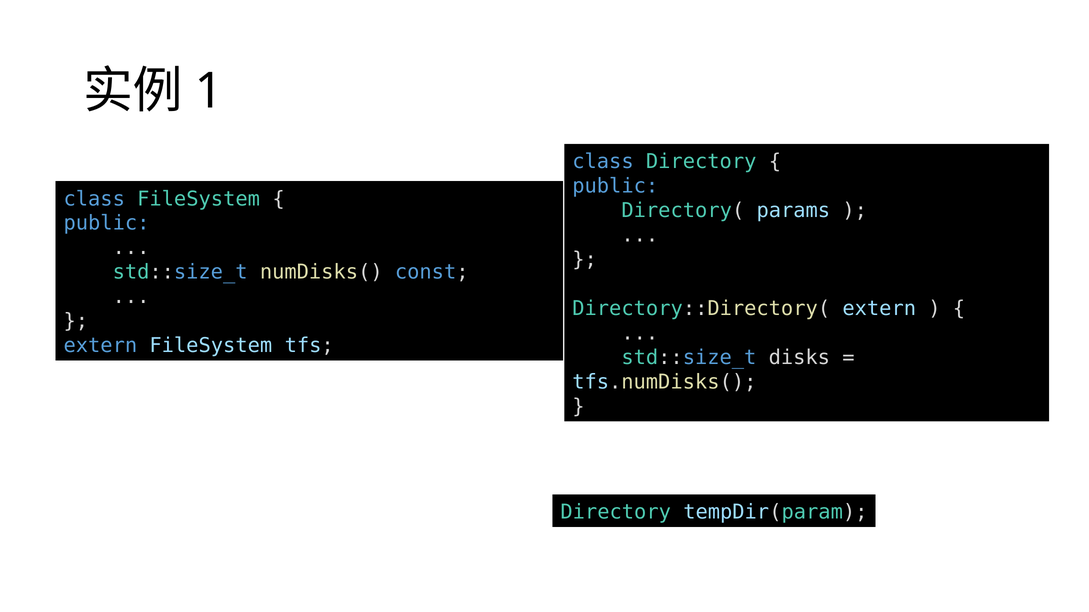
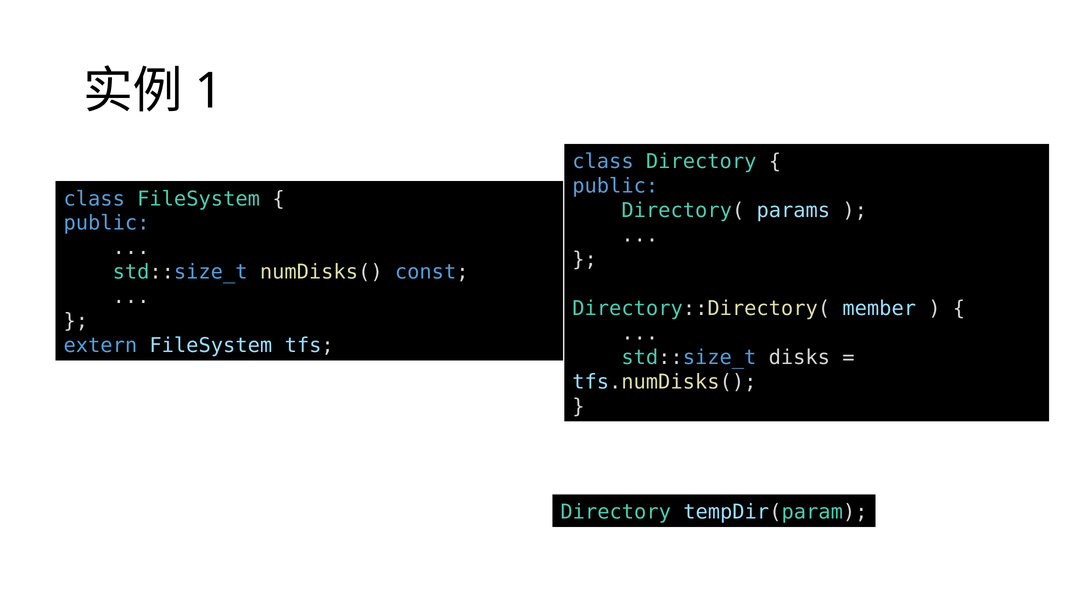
Directory::Directory( extern: extern -> member
